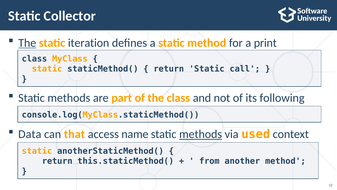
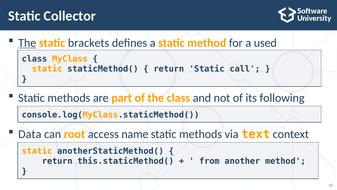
iteration: iteration -> brackets
print: print -> used
that: that -> root
methods at (201, 134) underline: present -> none
used: used -> text
